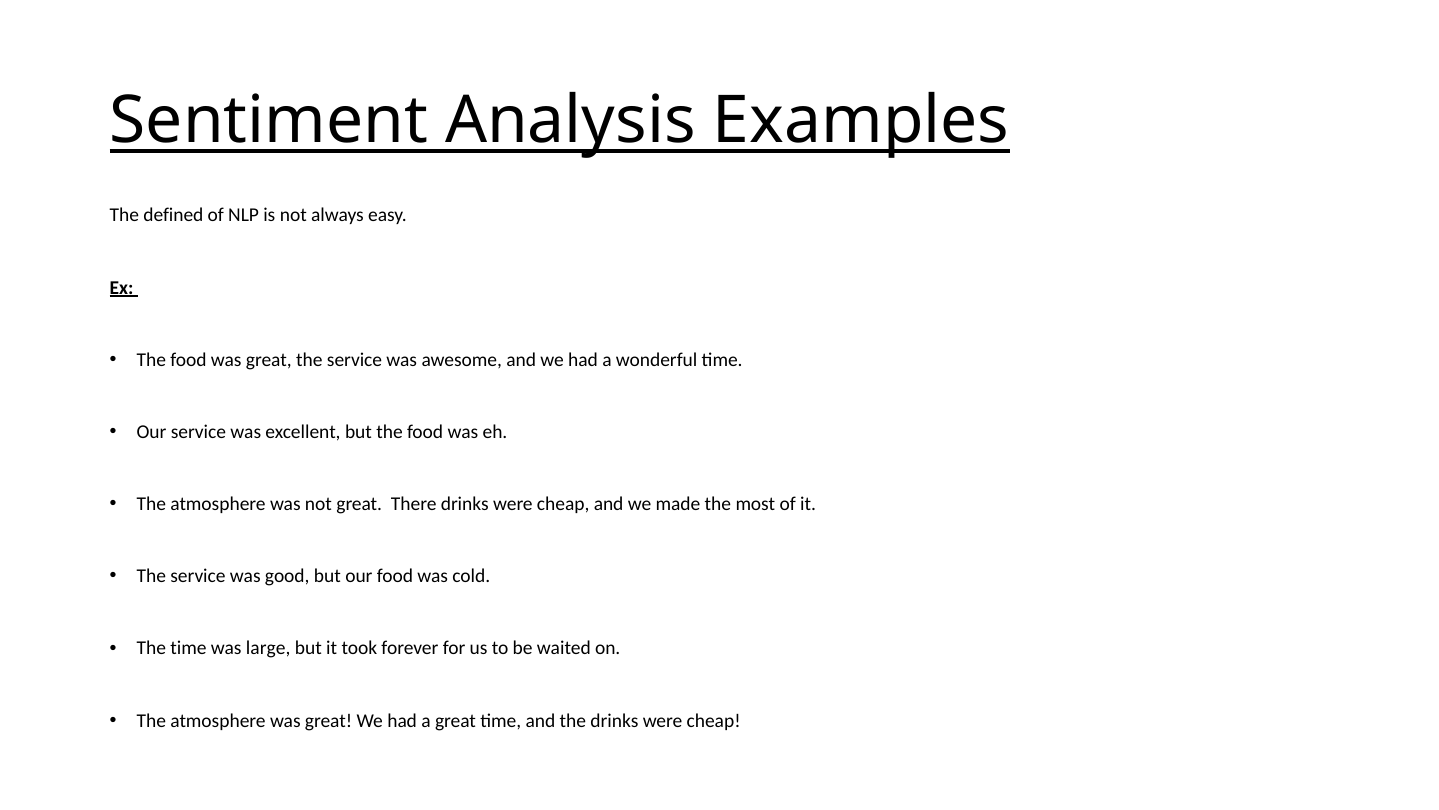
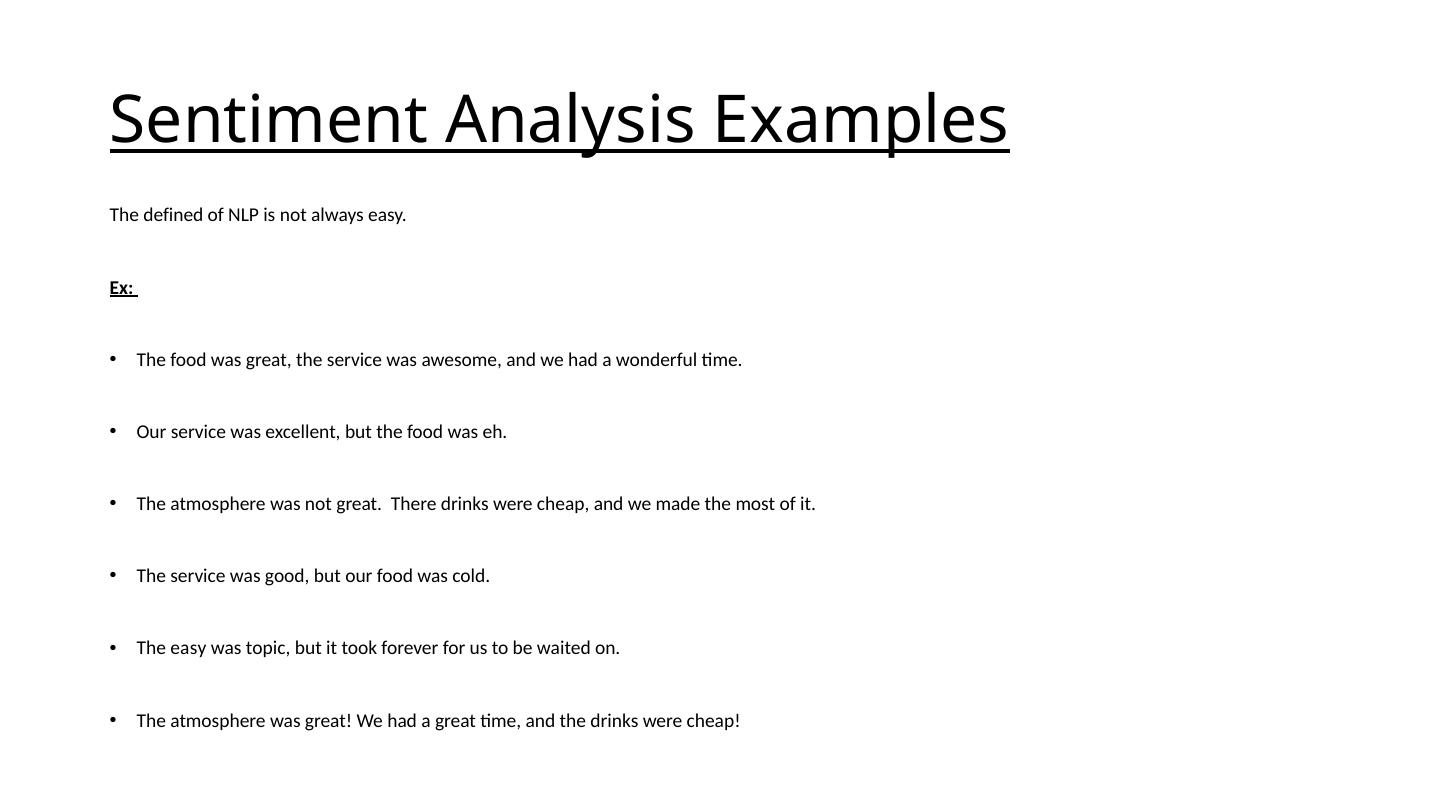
The time: time -> easy
large: large -> topic
